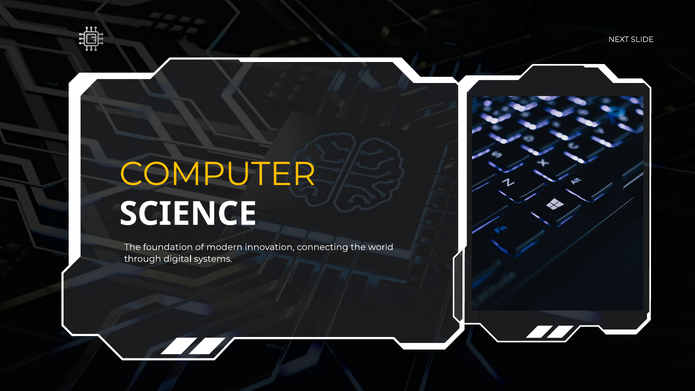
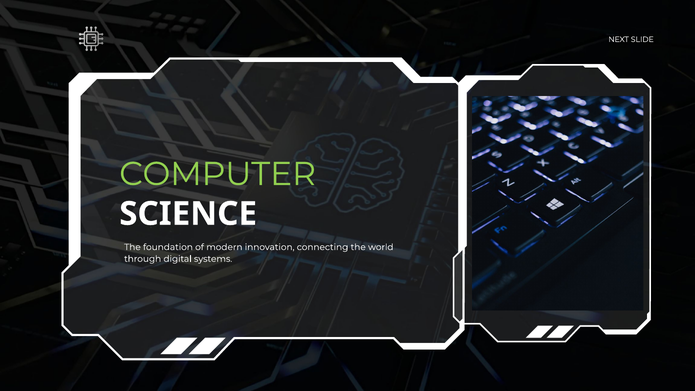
COMPUTER colour: yellow -> light green
